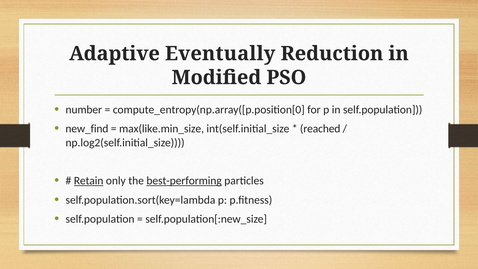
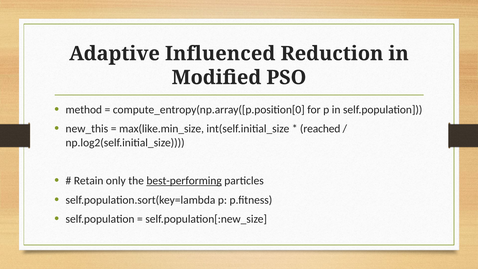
Eventually: Eventually -> Influenced
number: number -> method
new_find: new_find -> new_this
Retain underline: present -> none
